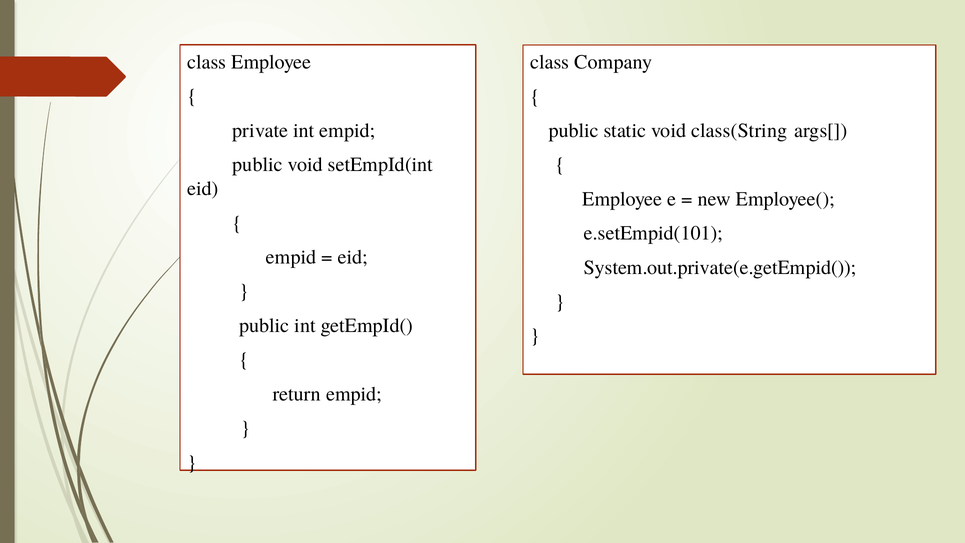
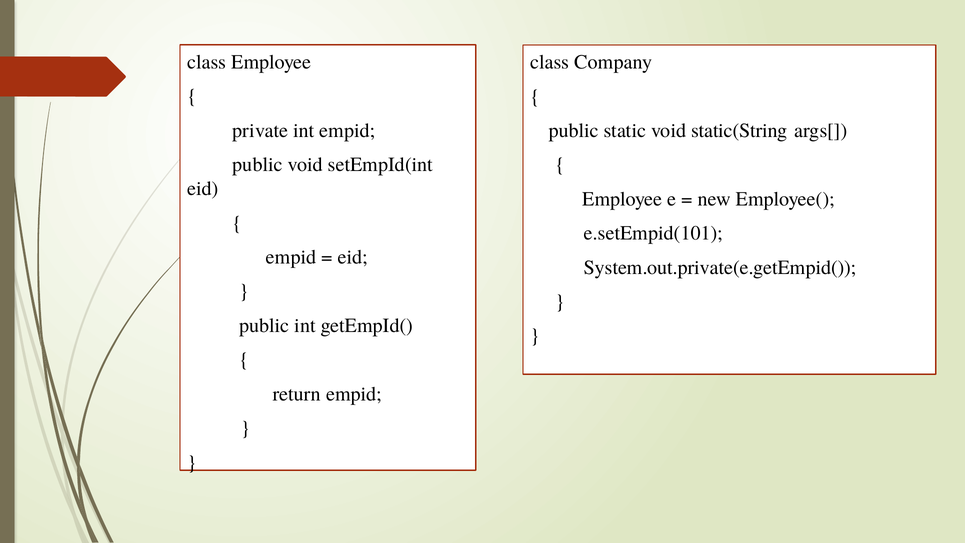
class(String: class(String -> static(String
